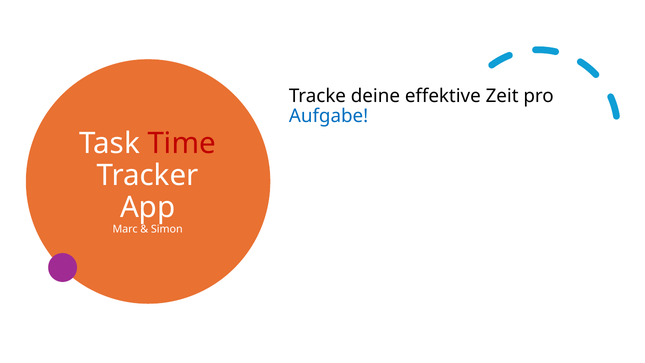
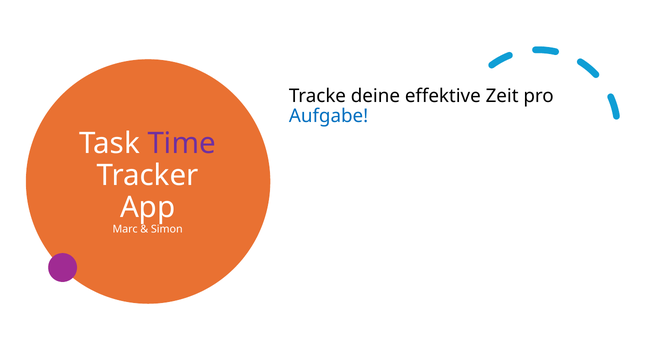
Time colour: red -> purple
